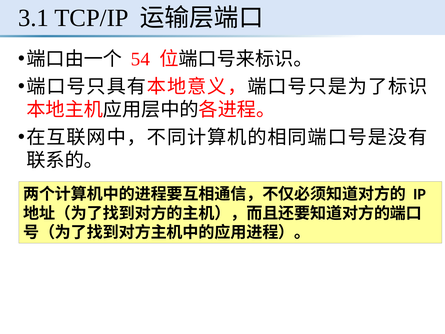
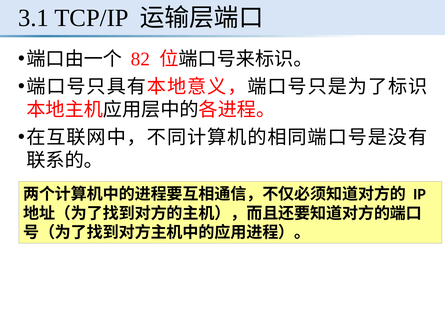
54: 54 -> 82
